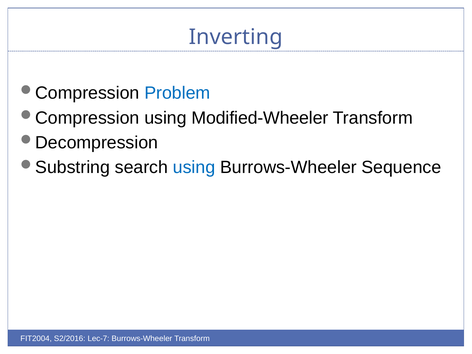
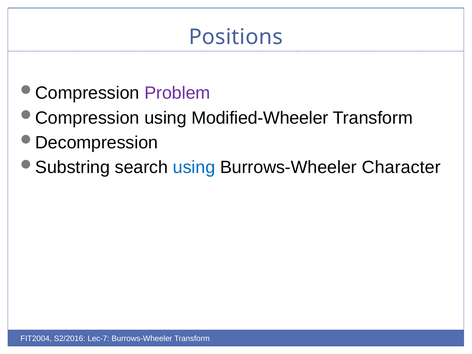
Inverting: Inverting -> Positions
Problem colour: blue -> purple
Sequence: Sequence -> Character
